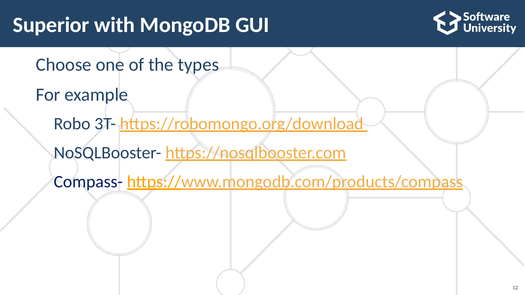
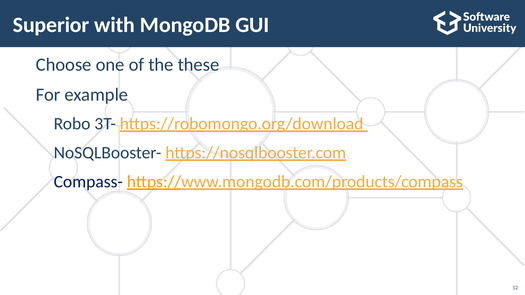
types: types -> these
